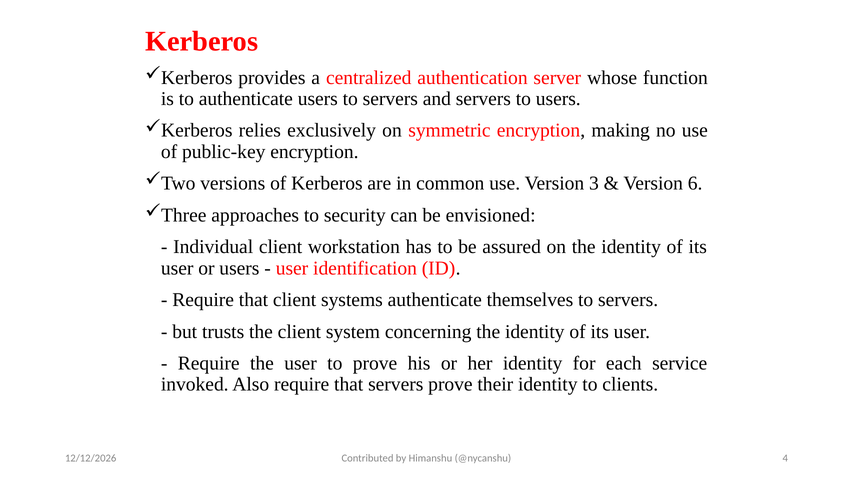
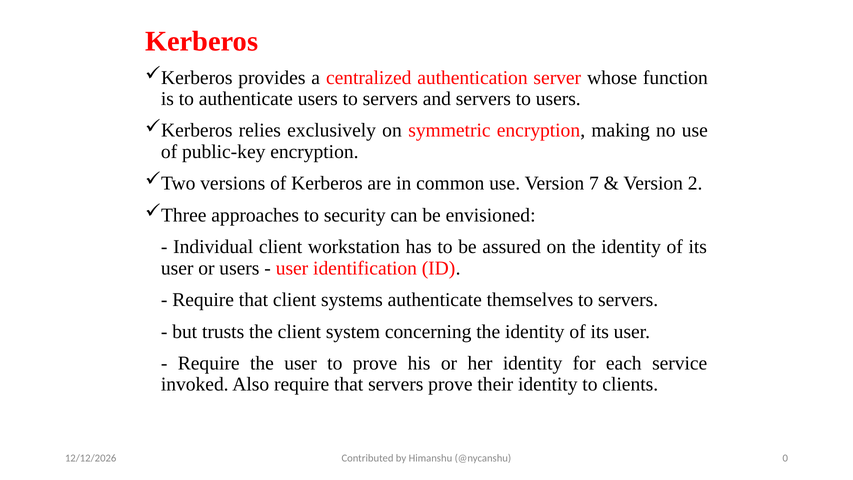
3: 3 -> 7
6: 6 -> 2
4: 4 -> 0
